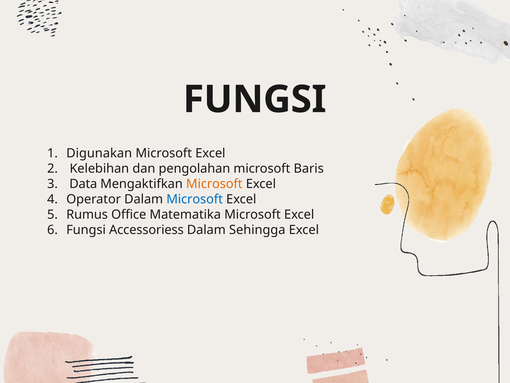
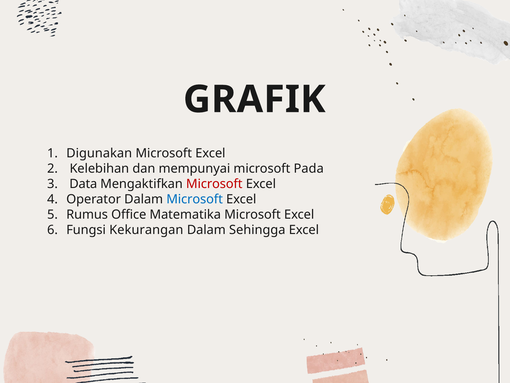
FUNGSI at (255, 99): FUNGSI -> GRAFIK
pengolahan: pengolahan -> mempunyai
Baris: Baris -> Pada
Microsoft at (214, 184) colour: orange -> red
Accessoriess: Accessoriess -> Kekurangan
